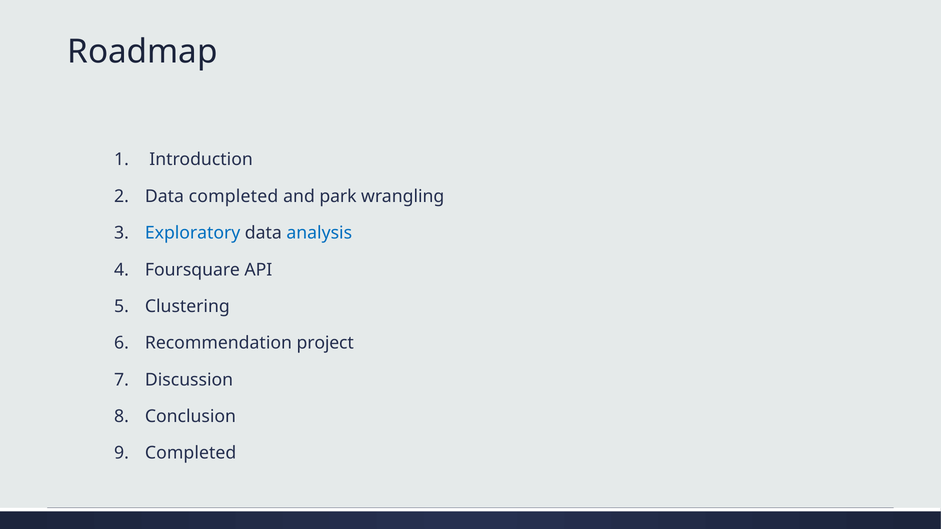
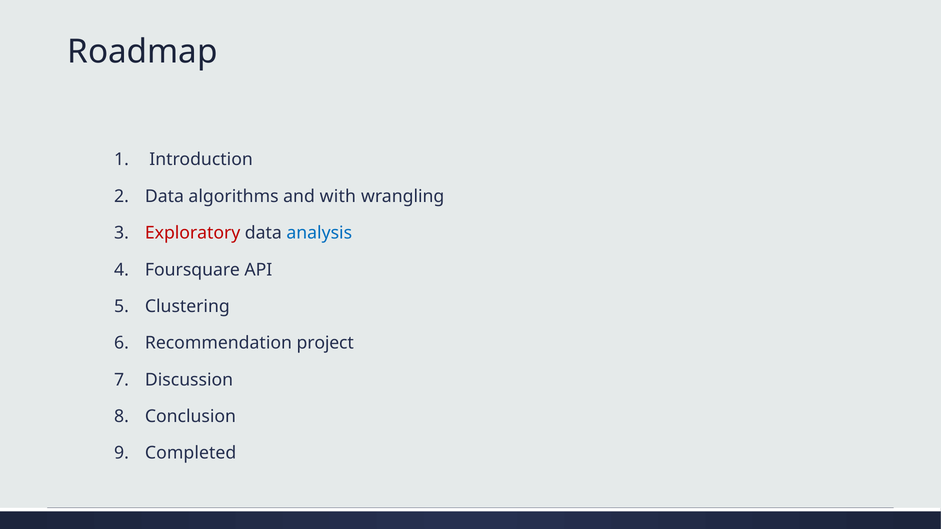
Data completed: completed -> algorithms
park: park -> with
Exploratory colour: blue -> red
